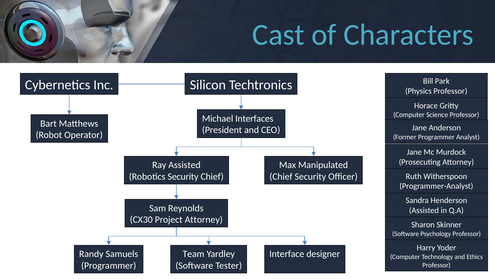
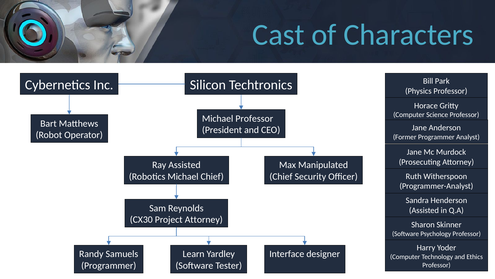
Michael Interfaces: Interfaces -> Professor
Robotics Security: Security -> Michael
Team: Team -> Learn
